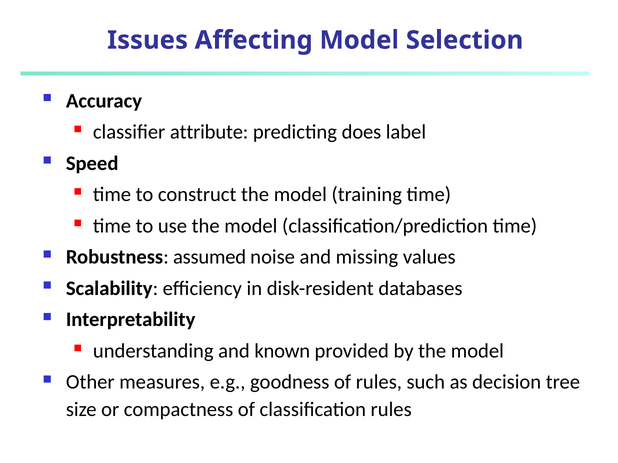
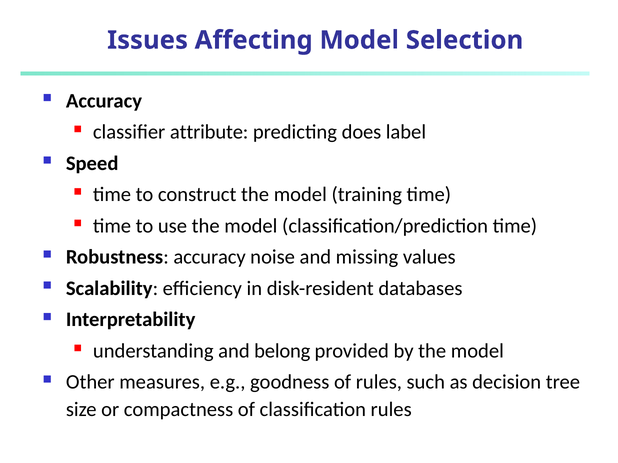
Robustness assumed: assumed -> accuracy
known: known -> belong
